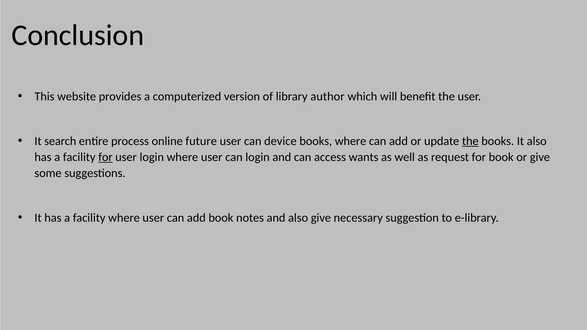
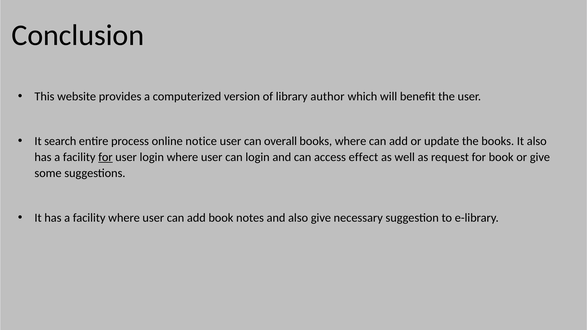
future: future -> notice
device: device -> overall
the at (470, 141) underline: present -> none
wants: wants -> effect
